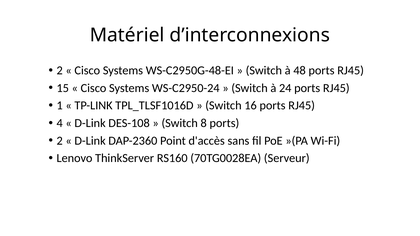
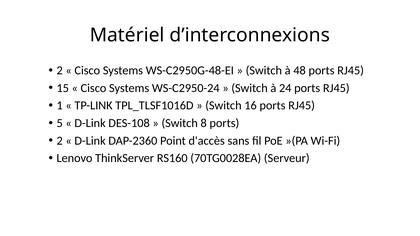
4: 4 -> 5
